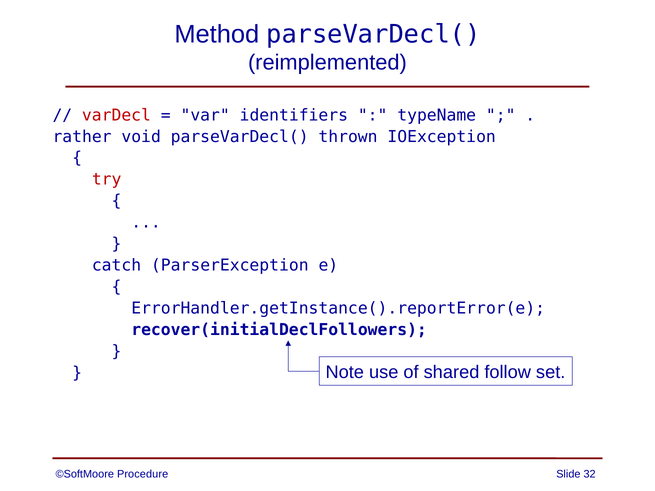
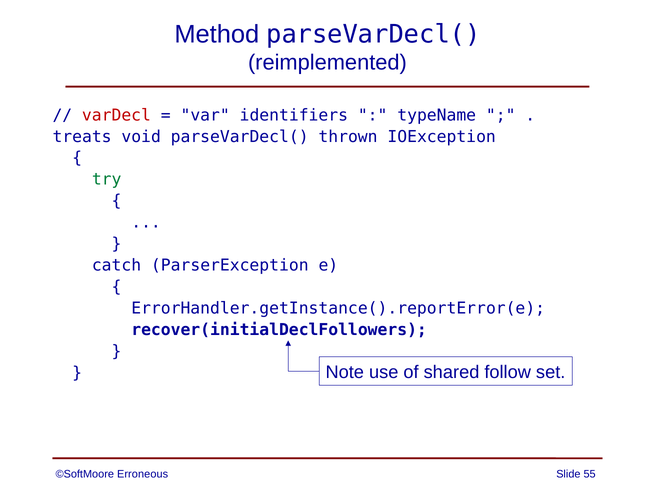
rather: rather -> treats
try colour: red -> green
Procedure: Procedure -> Erroneous
32: 32 -> 55
